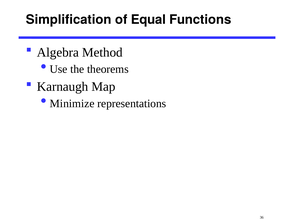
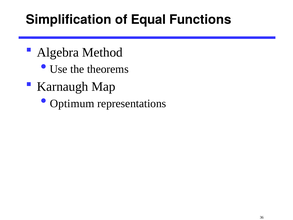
Minimize: Minimize -> Optimum
